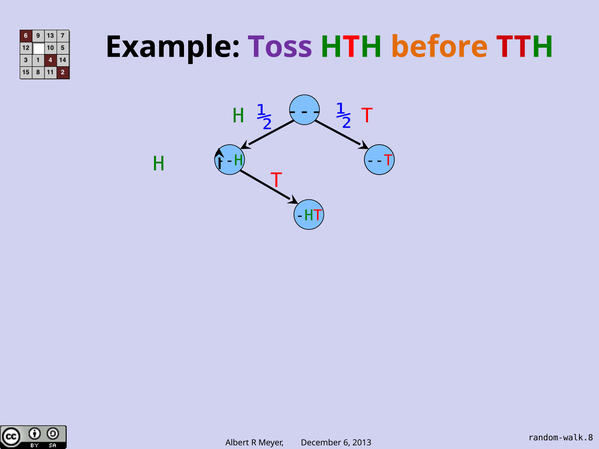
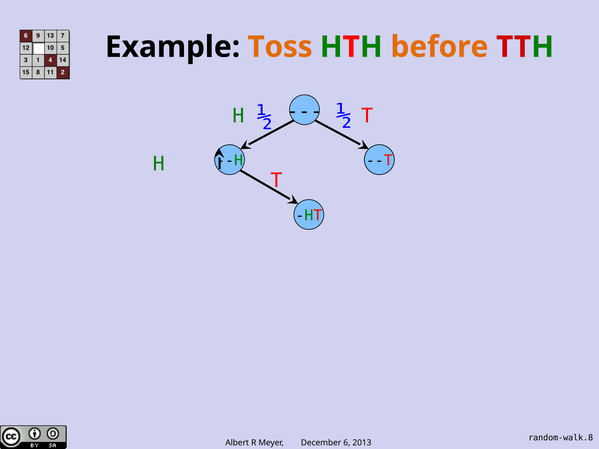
Toss colour: purple -> orange
